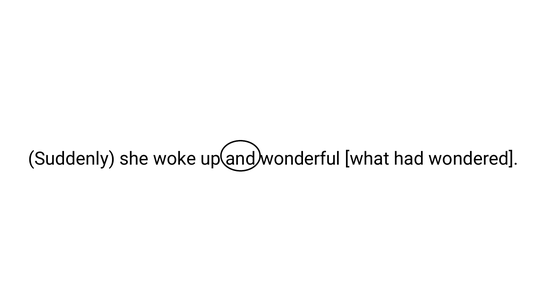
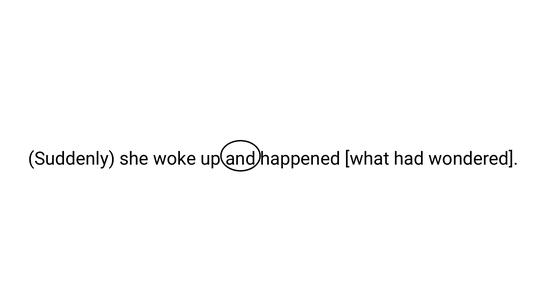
wonderful: wonderful -> happened
